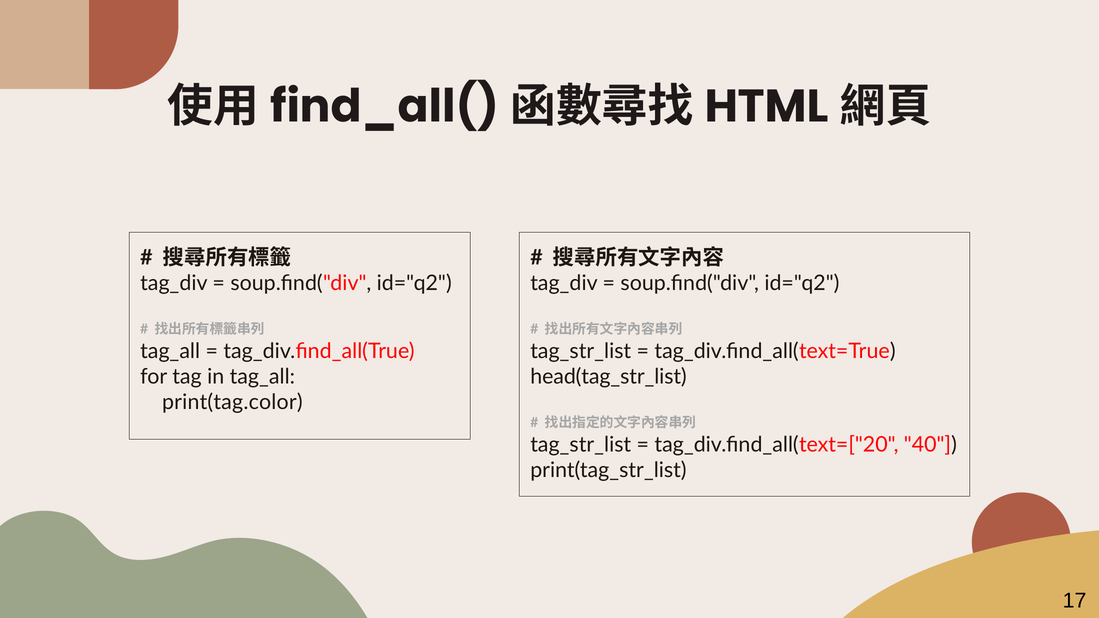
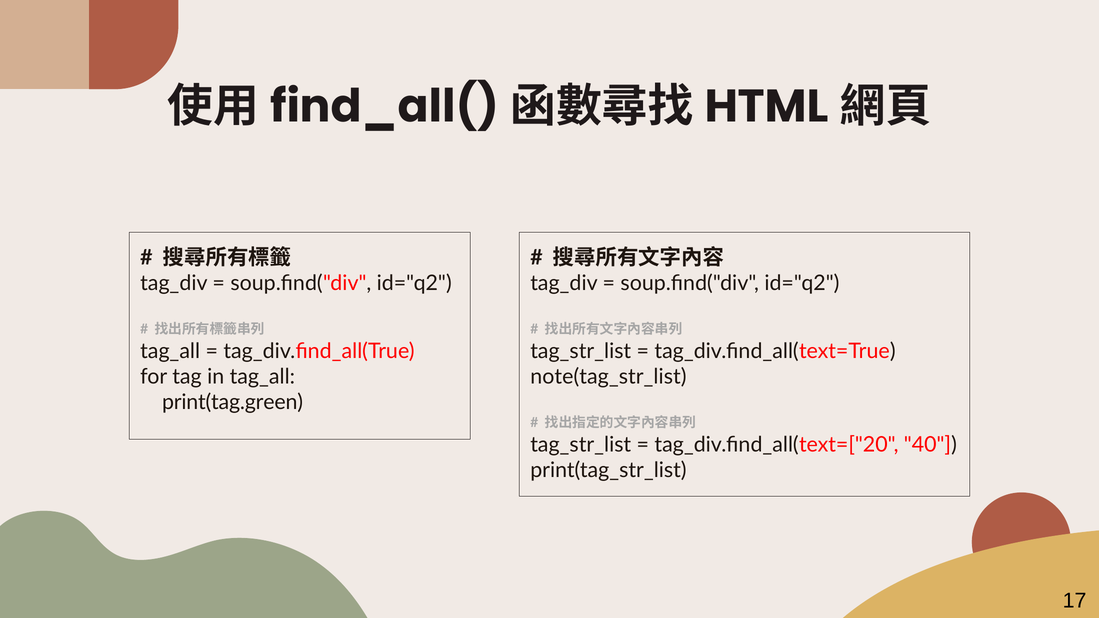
head(tag_str_list: head(tag_str_list -> note(tag_str_list
print(tag.color: print(tag.color -> print(tag.green
